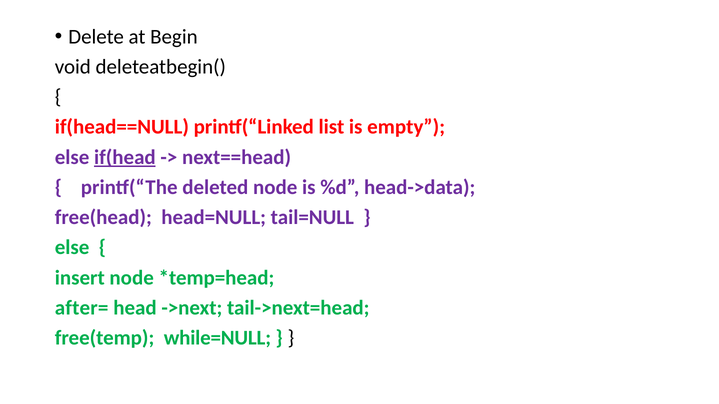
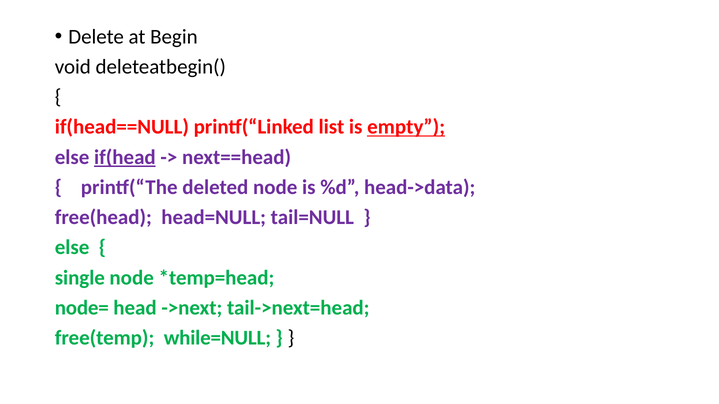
empty underline: none -> present
insert: insert -> single
after=: after= -> node=
